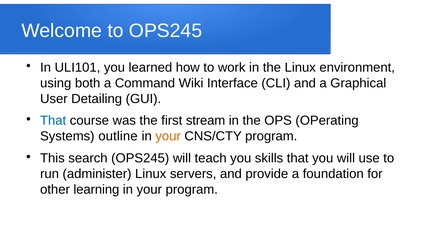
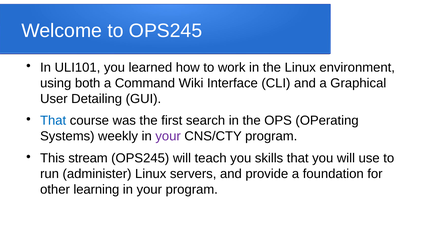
stream: stream -> search
outline: outline -> weekly
your at (168, 136) colour: orange -> purple
search: search -> stream
